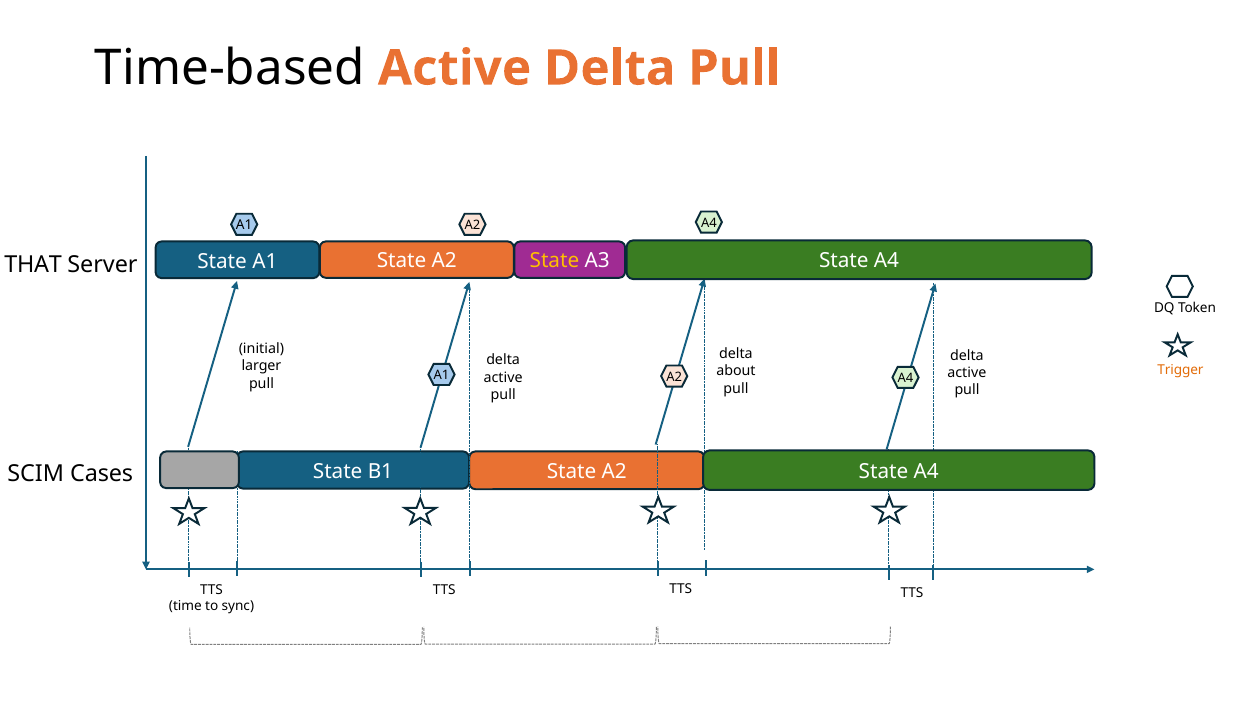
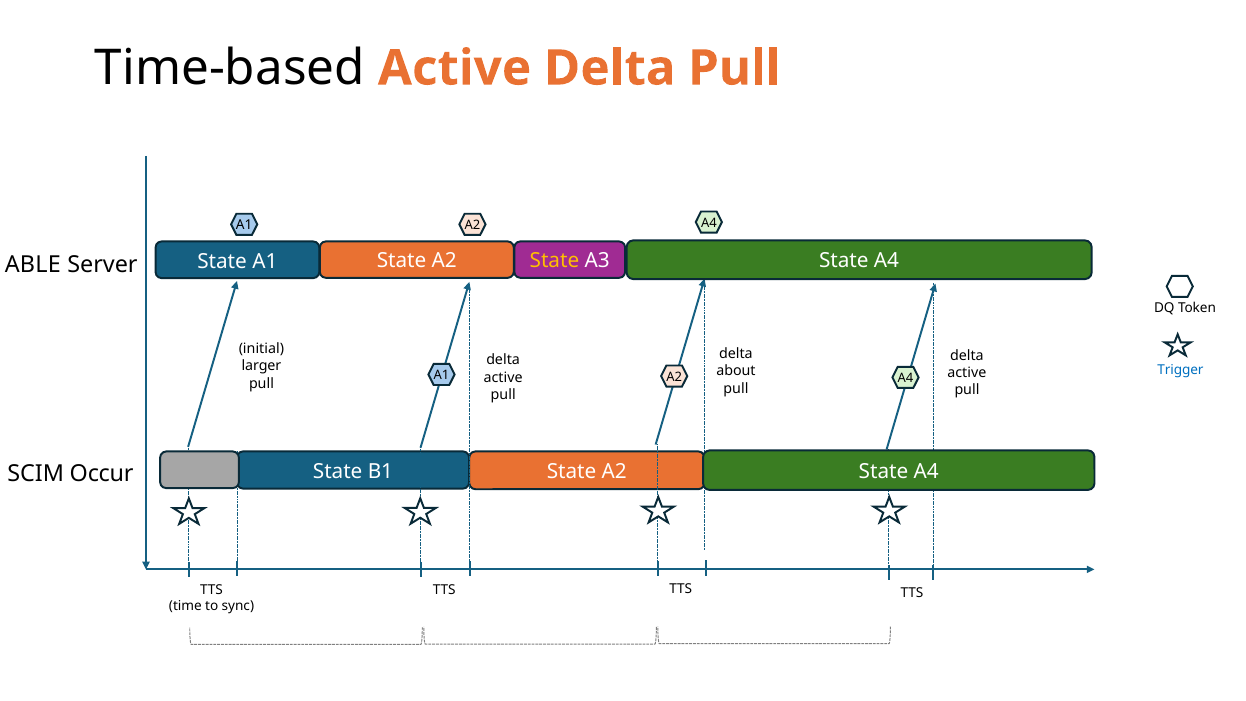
THAT: THAT -> ABLE
Trigger colour: orange -> blue
Cases: Cases -> Occur
